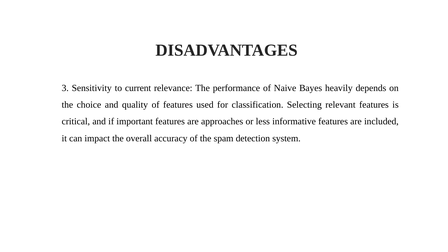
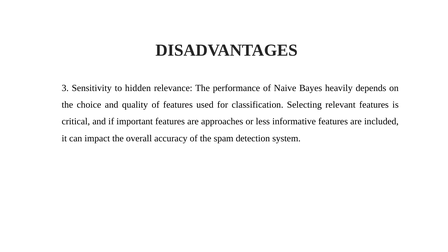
current: current -> hidden
